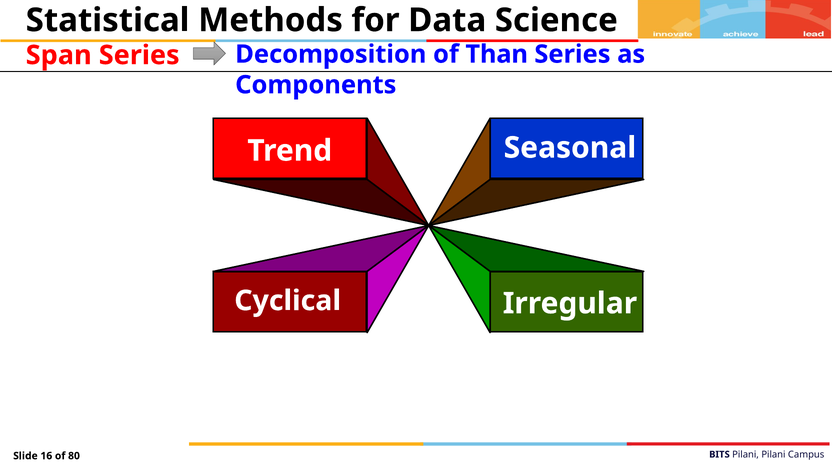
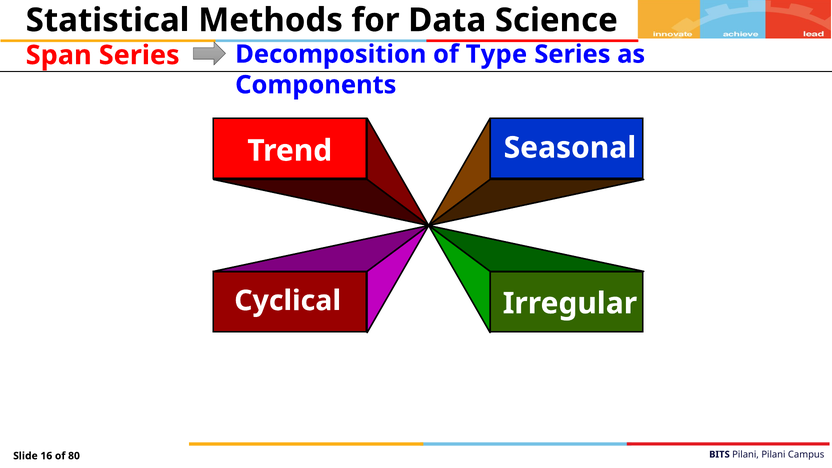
Than: Than -> Type
